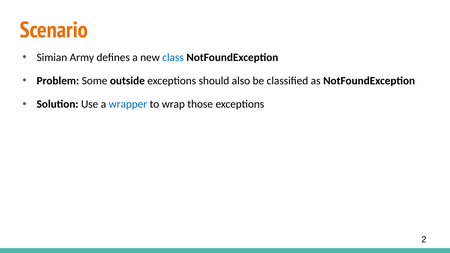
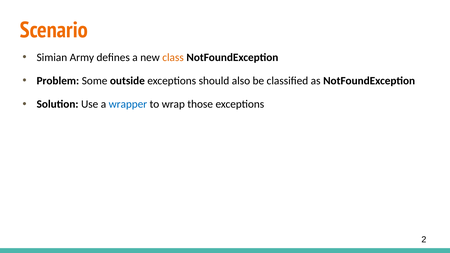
class colour: blue -> orange
